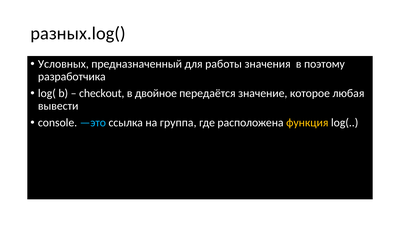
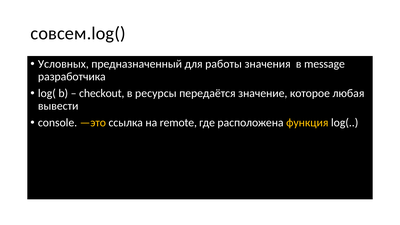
разных.log(: разных.log( -> совсем.log(
поэтому: поэтому -> message
двойное: двойное -> ресурсы
—это colour: light blue -> yellow
группа: группа -> remote
